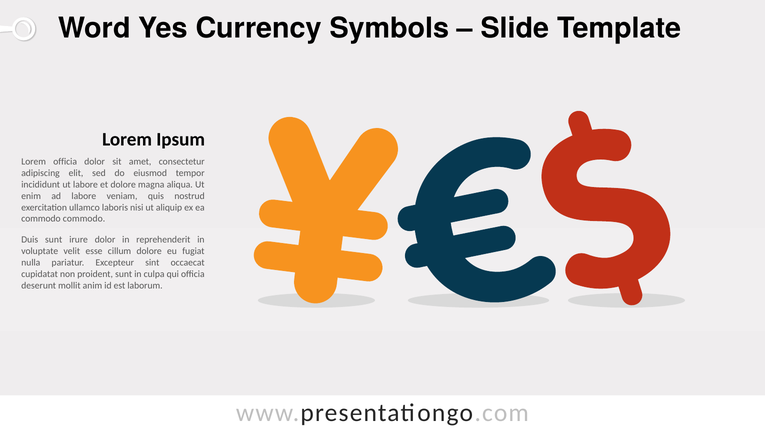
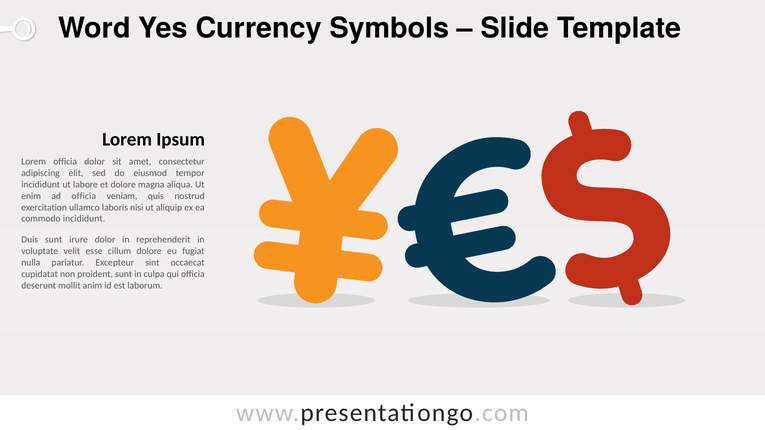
ad labore: labore -> officia
commodo commodo: commodo -> incididunt
